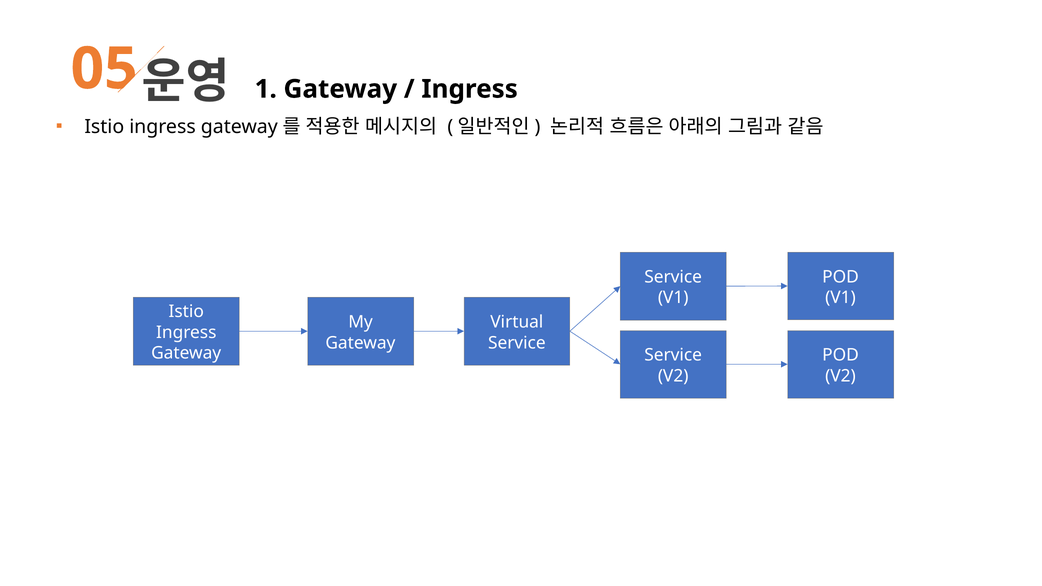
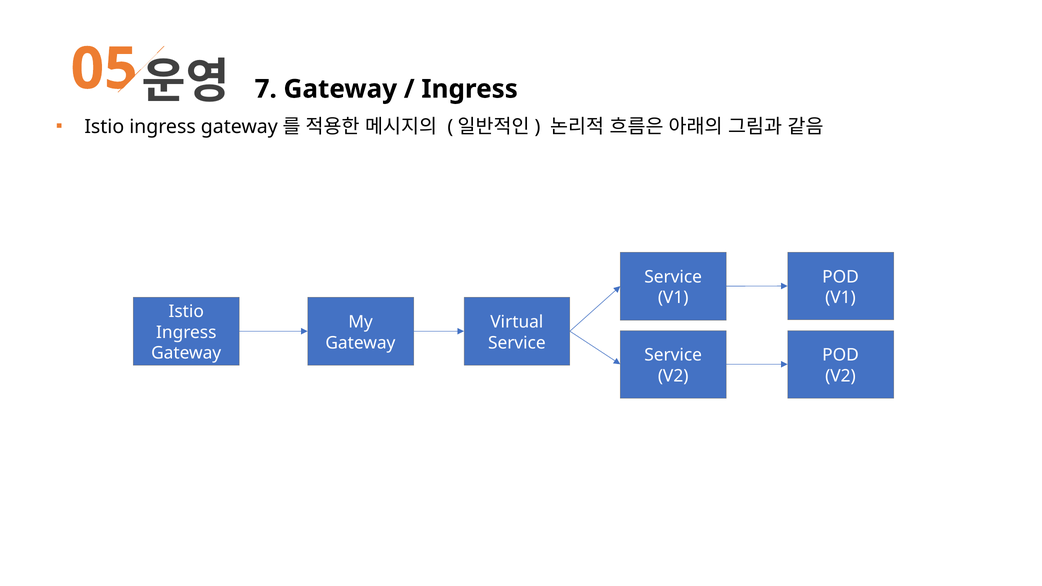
1: 1 -> 7
